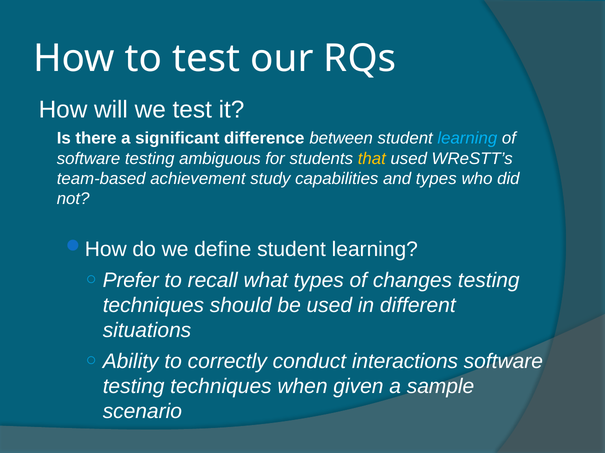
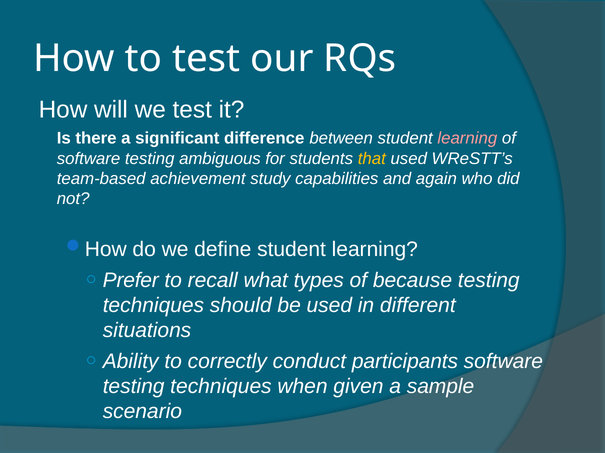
learning at (467, 139) colour: light blue -> pink
and types: types -> again
changes: changes -> because
interactions: interactions -> participants
